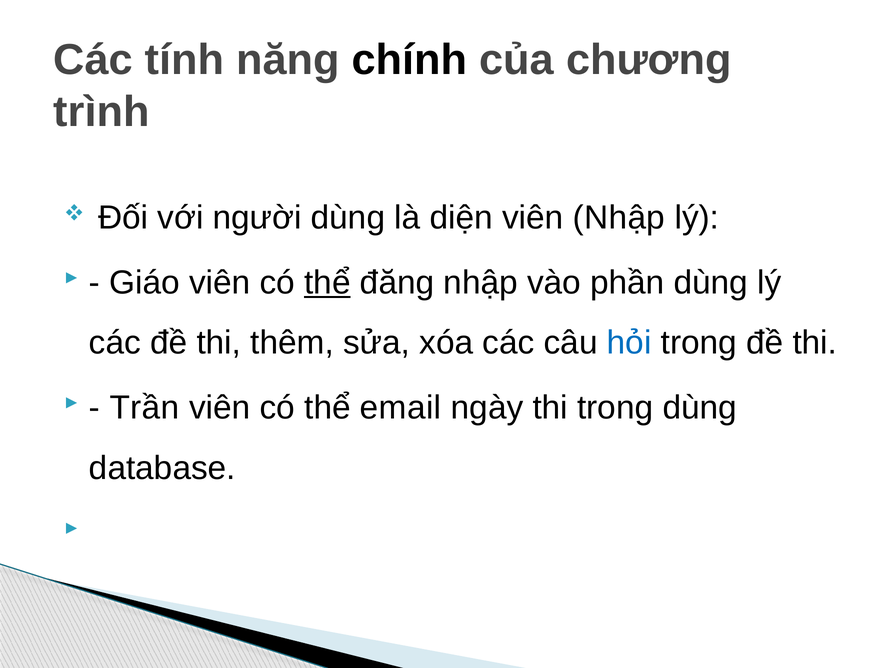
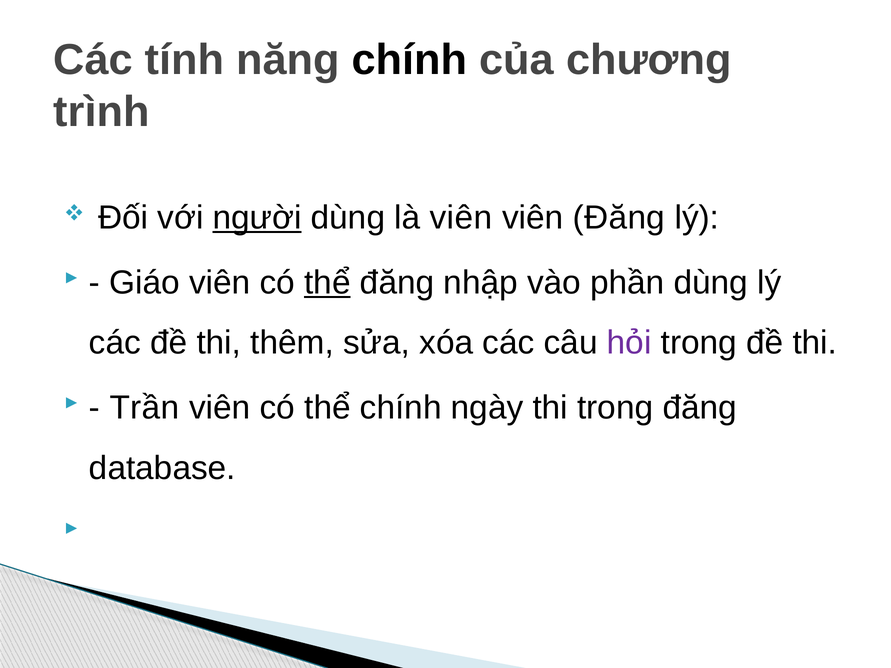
người underline: none -> present
là diện: diện -> viên
viên Nhập: Nhập -> Đăng
hỏi colour: blue -> purple
thể email: email -> chính
trong dùng: dùng -> đăng
